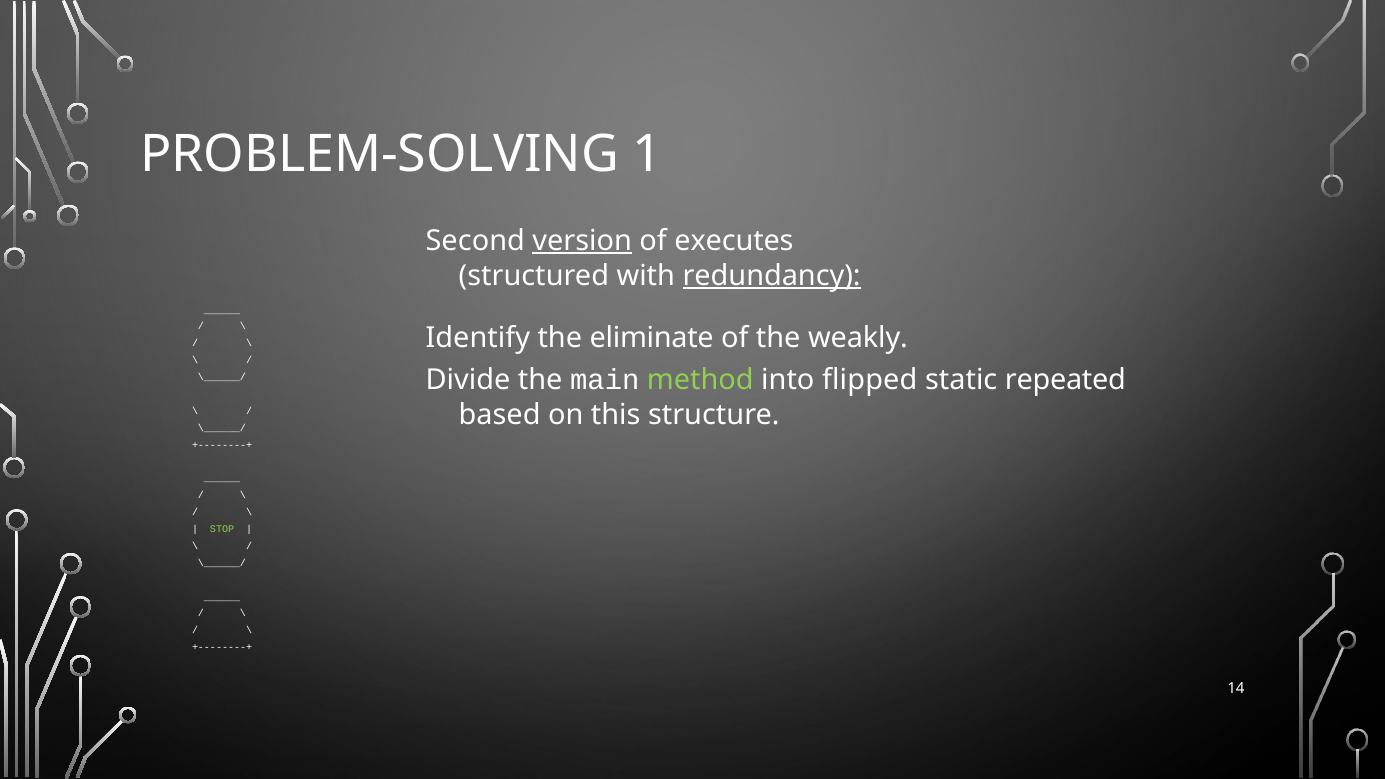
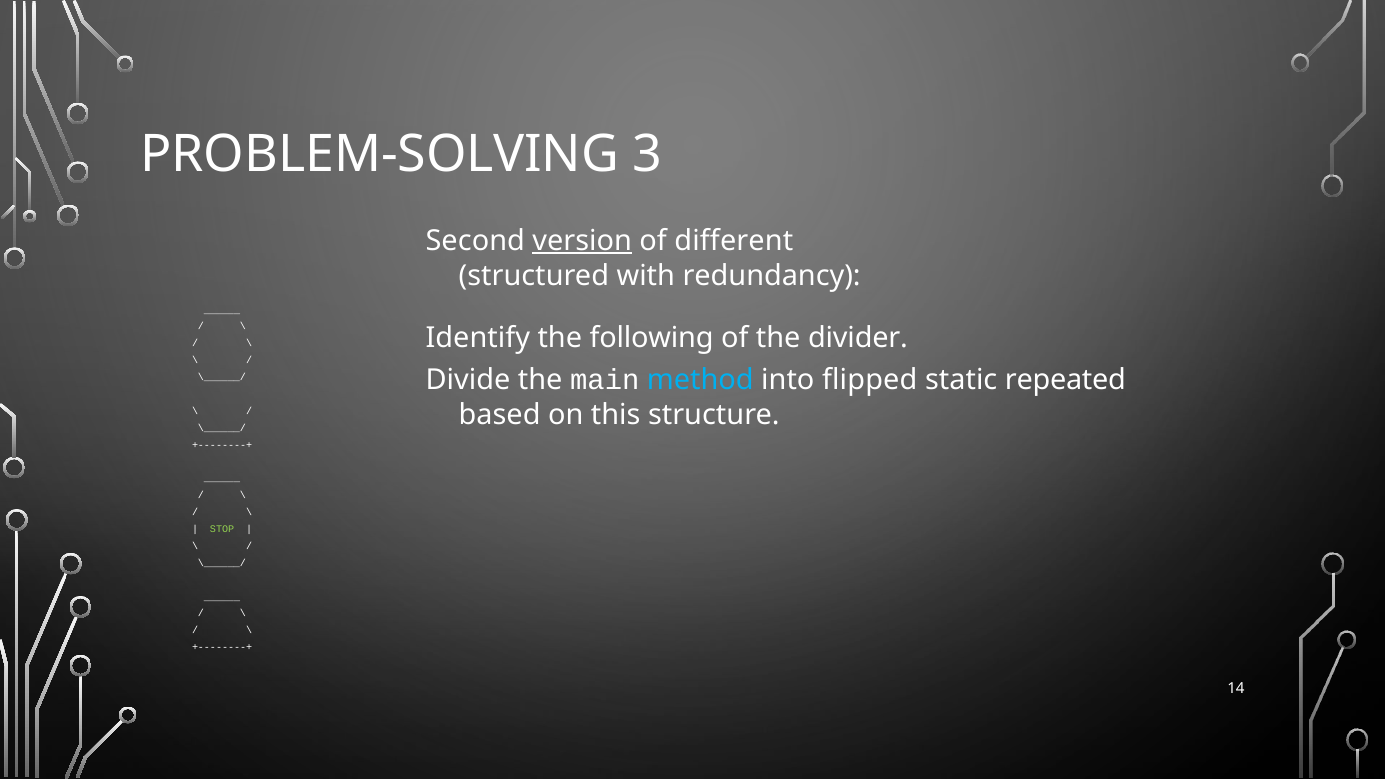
1: 1 -> 3
executes: executes -> different
redundancy underline: present -> none
eliminate: eliminate -> following
weakly: weakly -> divider
method colour: light green -> light blue
